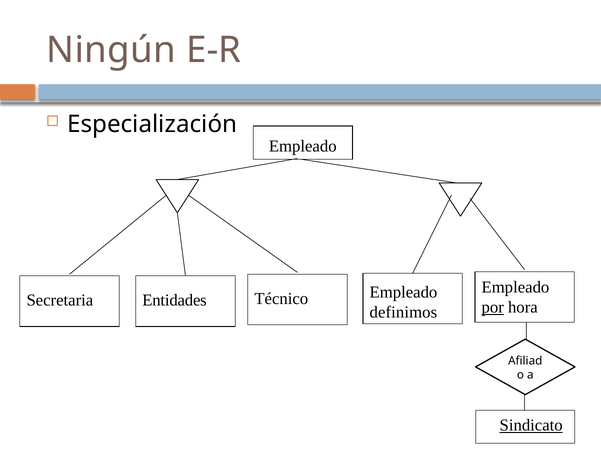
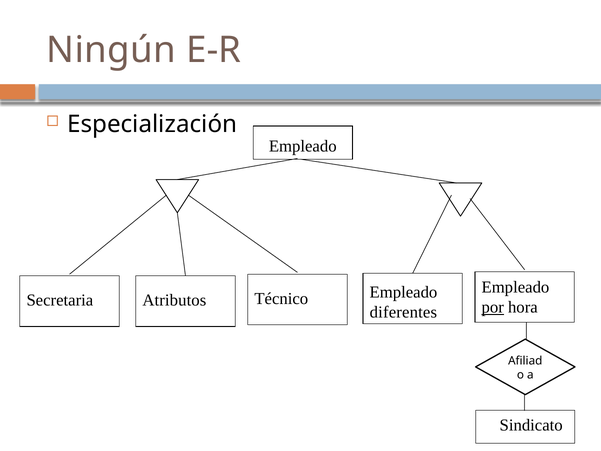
Entidades: Entidades -> Atributos
definimos: definimos -> diferentes
Sindicato underline: present -> none
